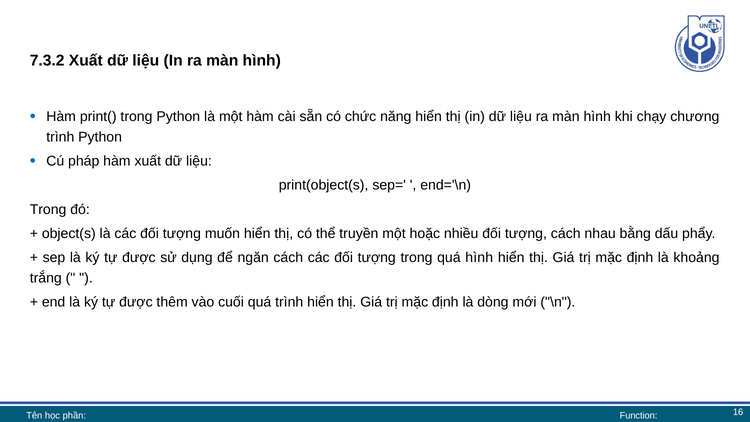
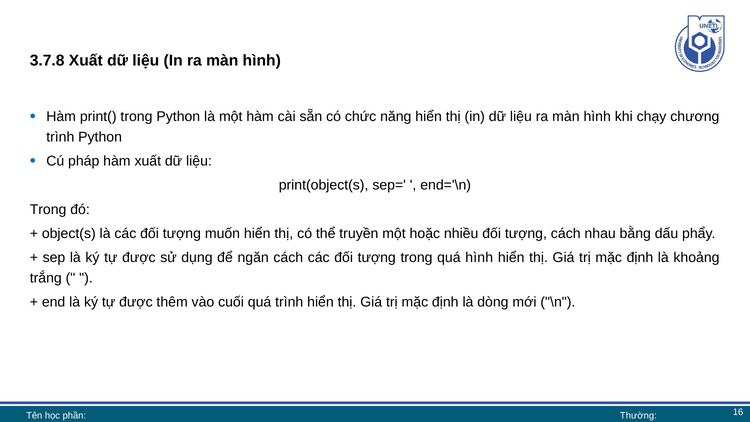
7.3.2: 7.3.2 -> 3.7.8
Function: Function -> Thường
